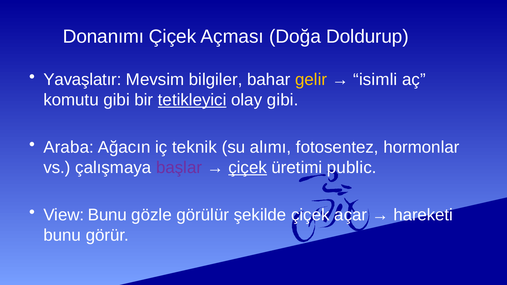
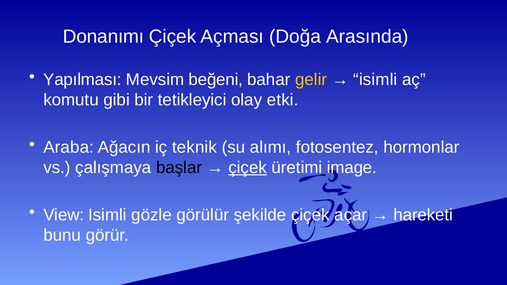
Doldurup: Doldurup -> Arasında
Yavaşlatır: Yavaşlatır -> Yapılması
bilgiler: bilgiler -> beğeni
tetikleyici underline: present -> none
olay gibi: gibi -> etki
başlar colour: purple -> black
public: public -> image
View Bunu: Bunu -> Isimli
